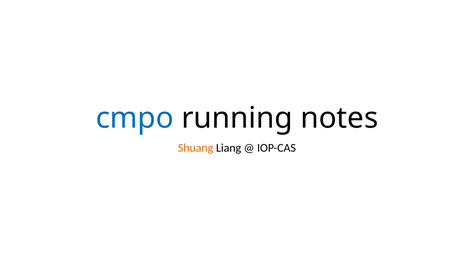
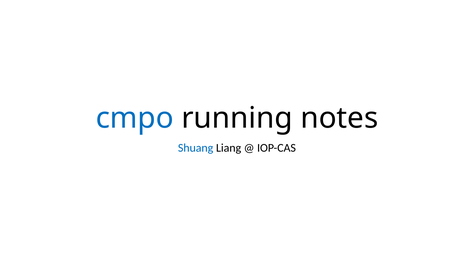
Shuang colour: orange -> blue
